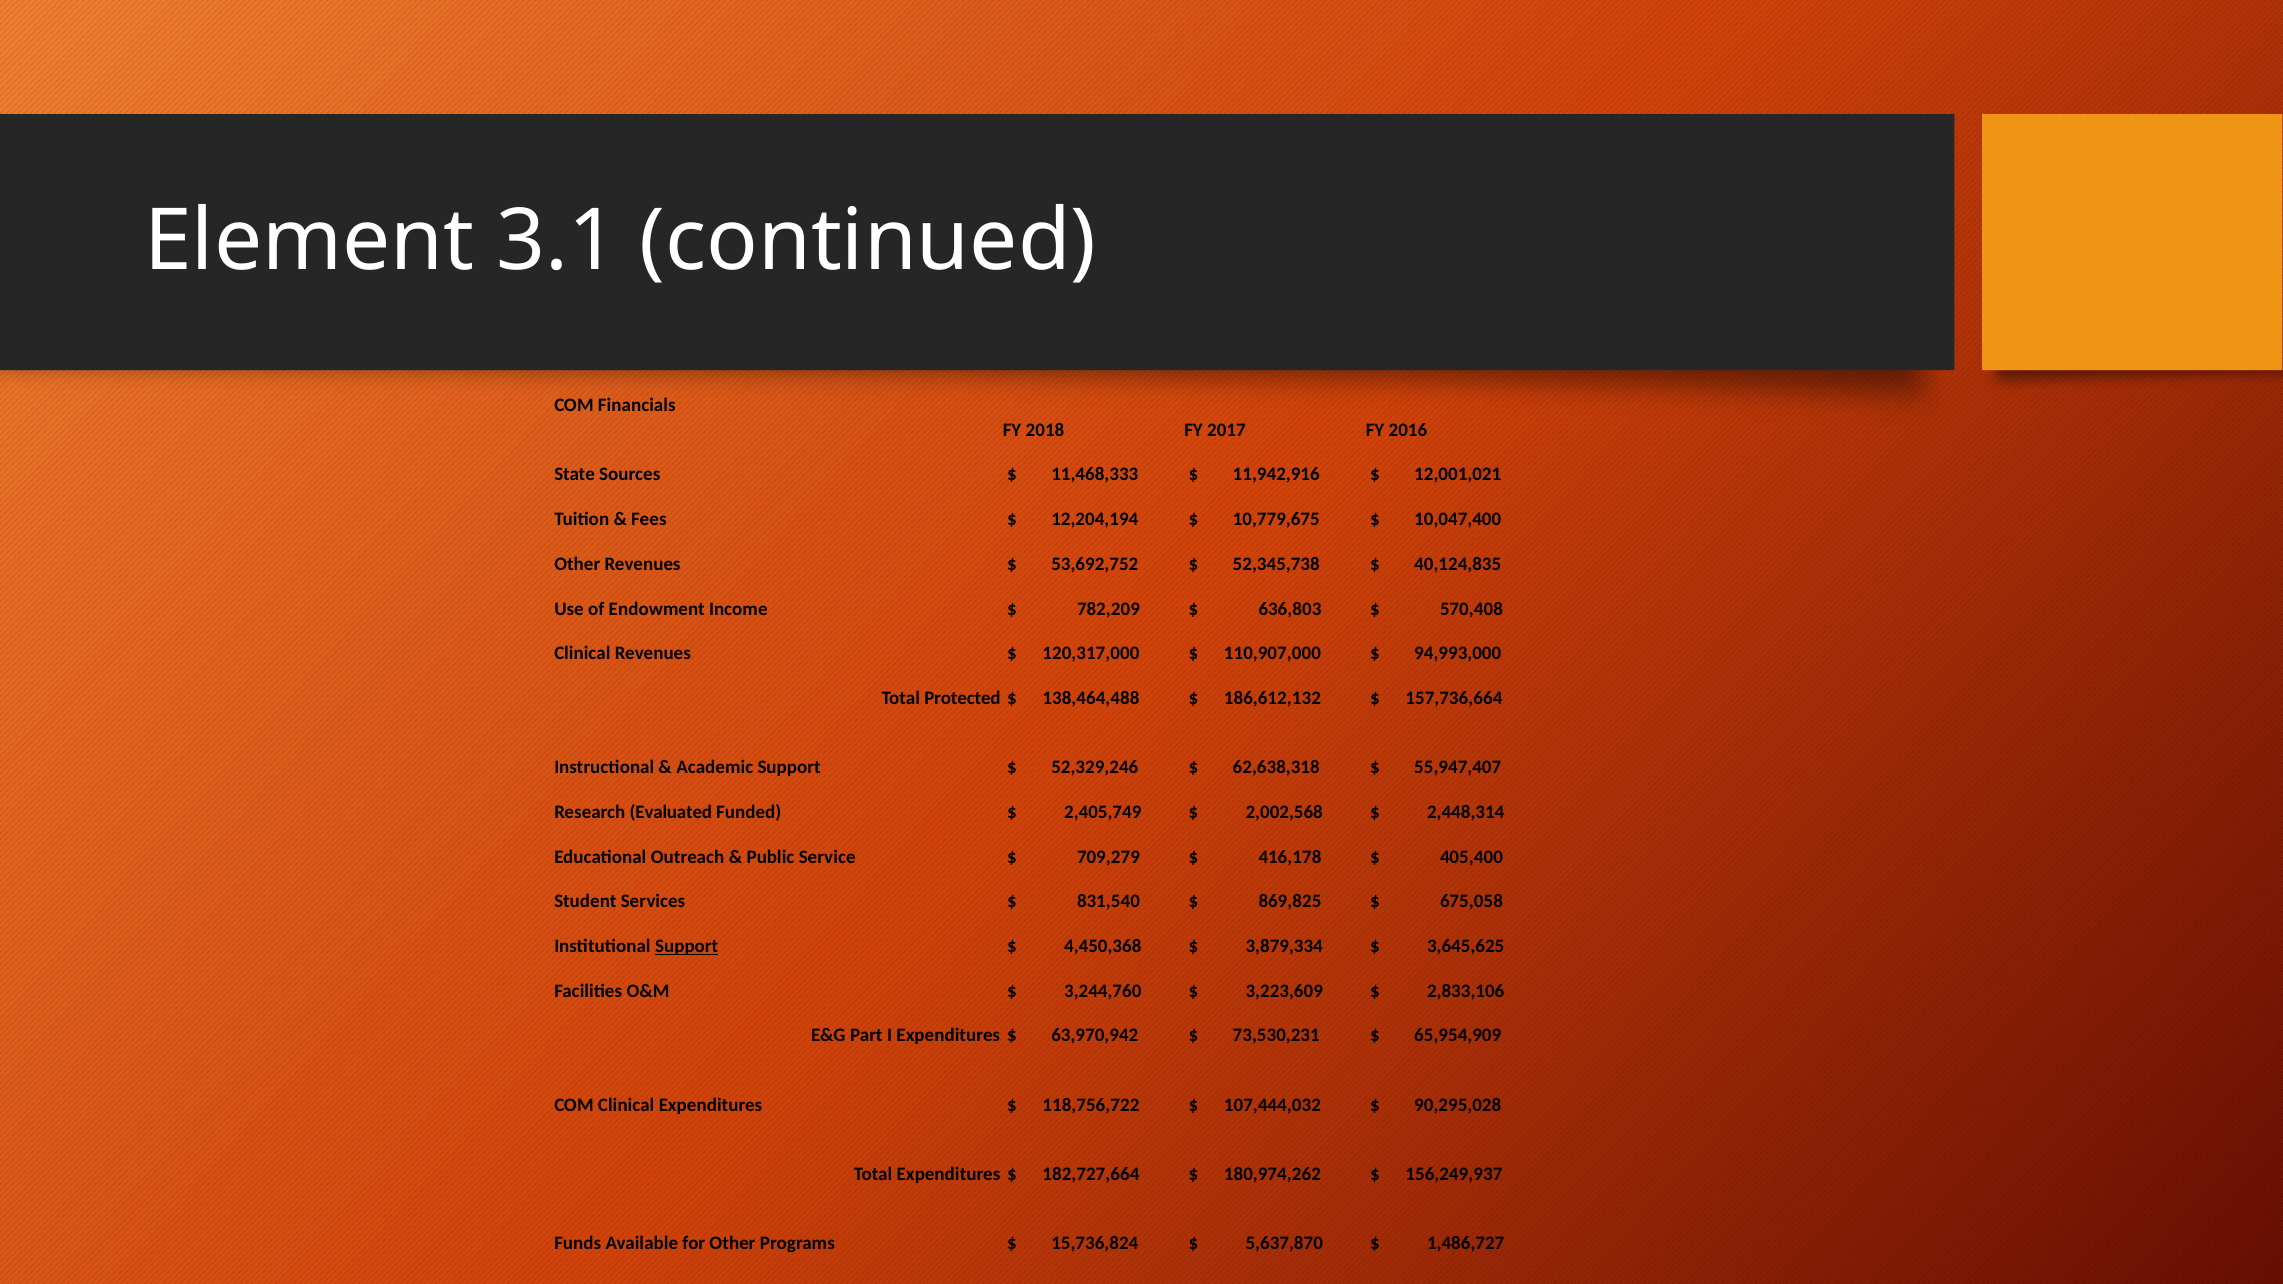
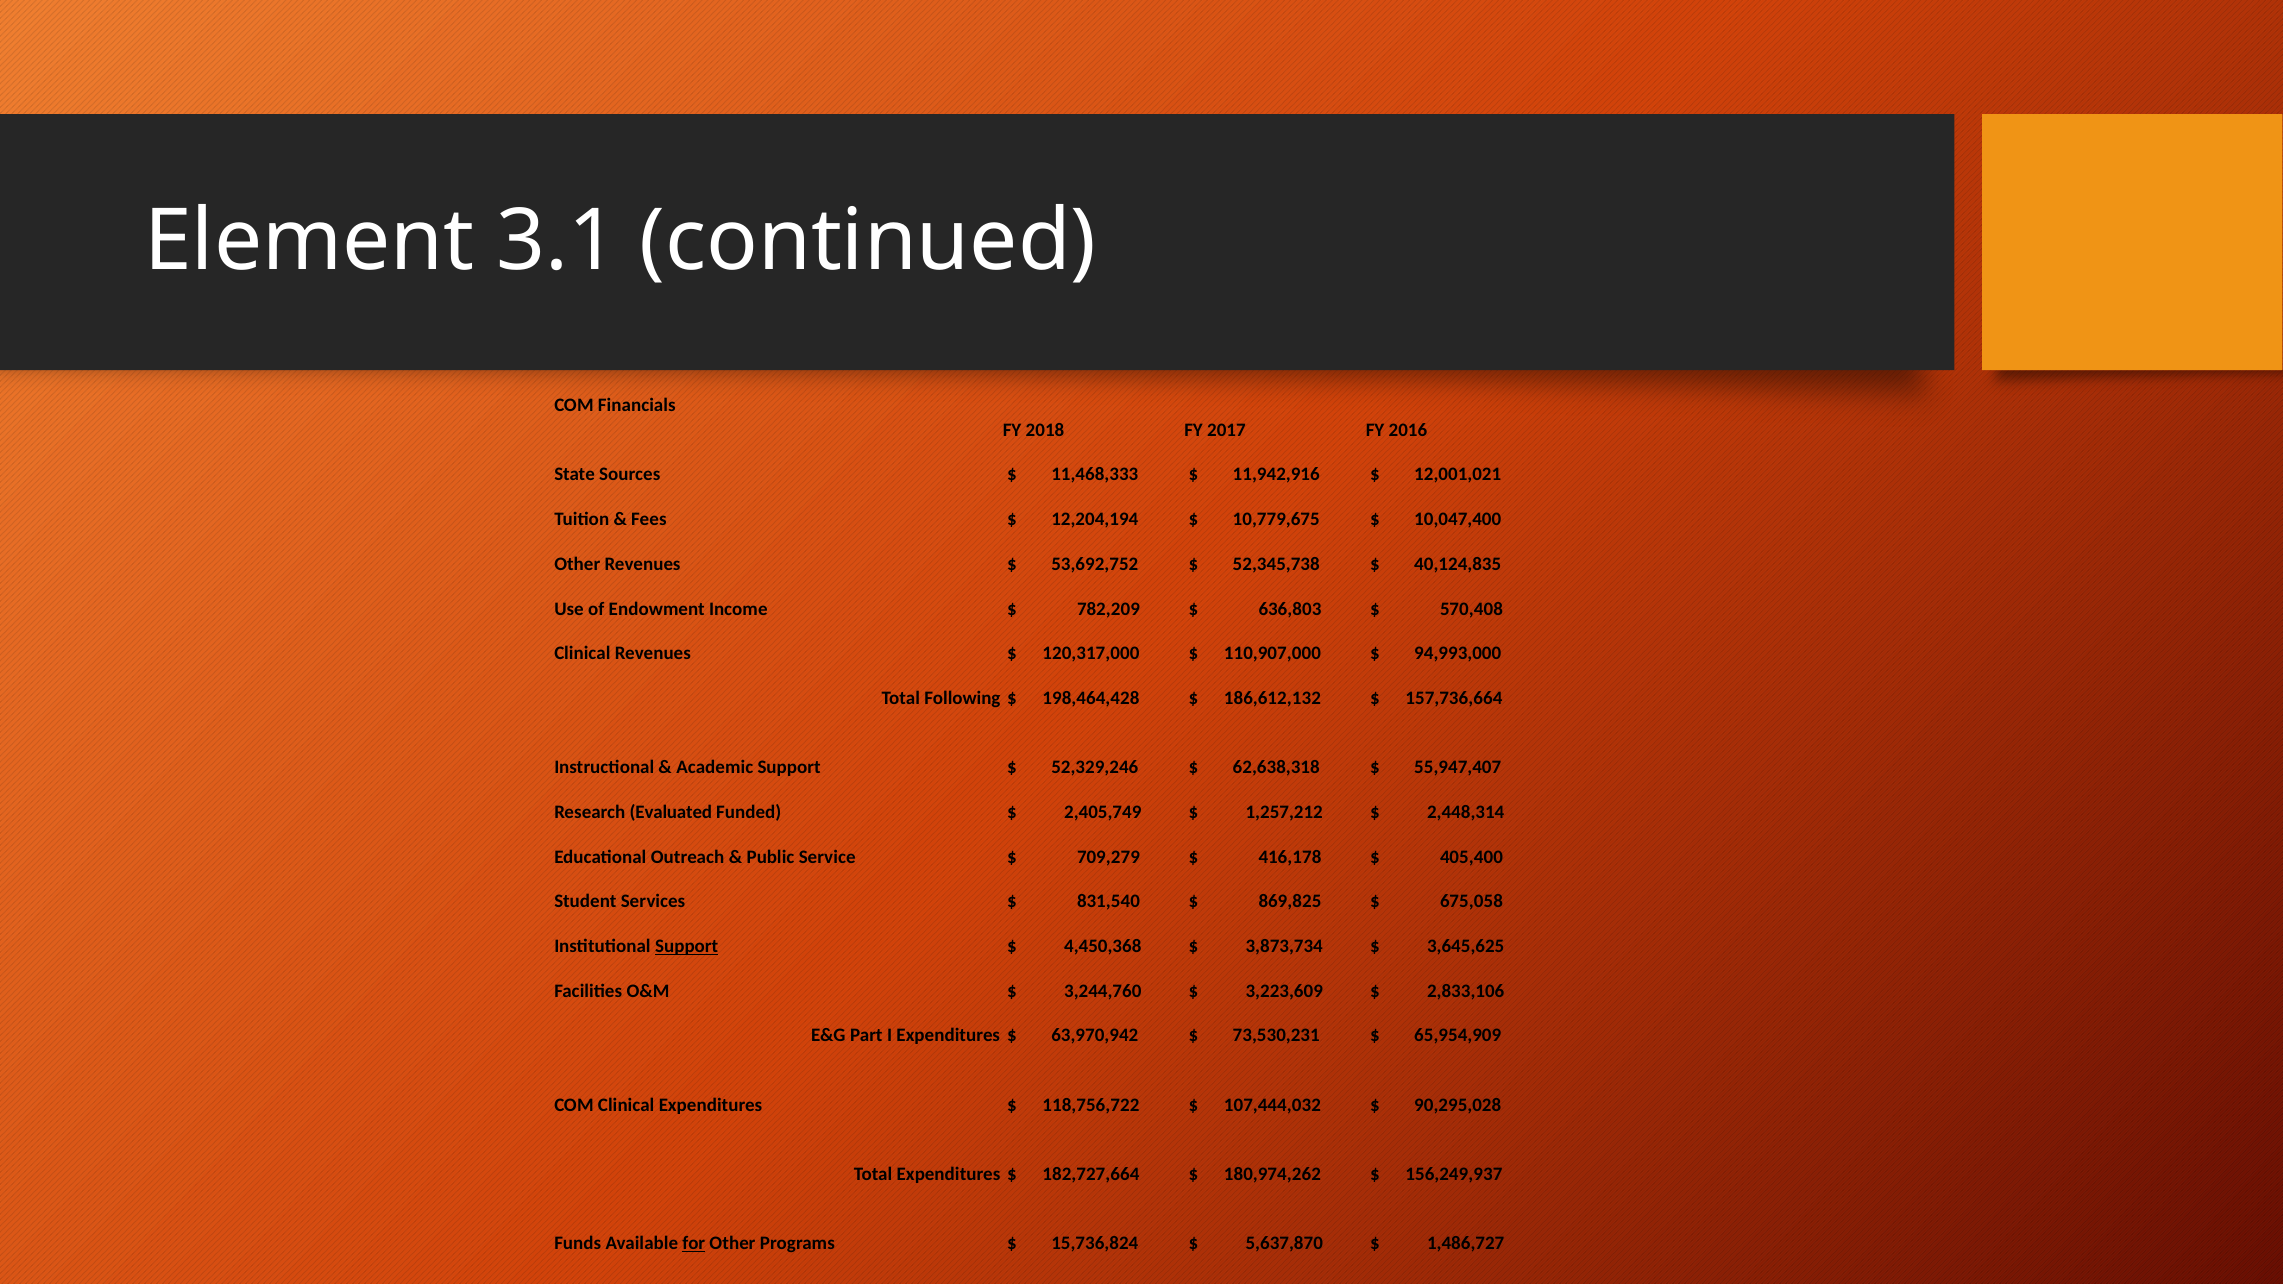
Protected: Protected -> Following
138,464,488: 138,464,488 -> 198,464,428
2,002,568: 2,002,568 -> 1,257,212
3,879,334: 3,879,334 -> 3,873,734
for underline: none -> present
